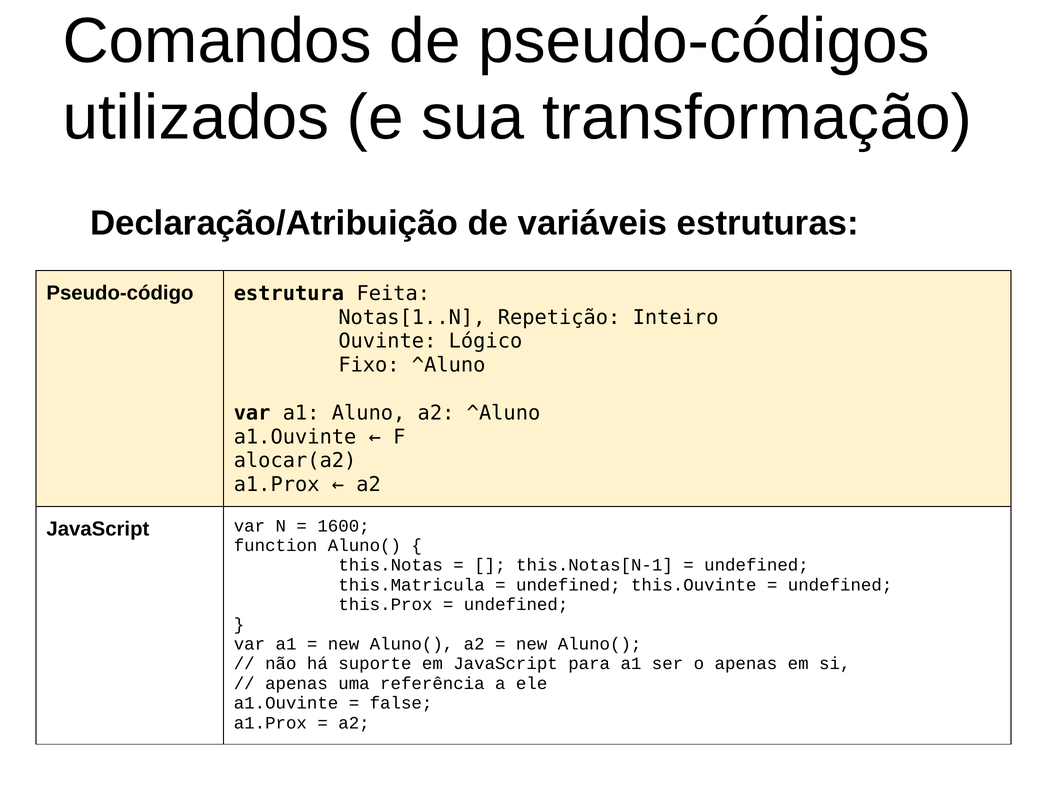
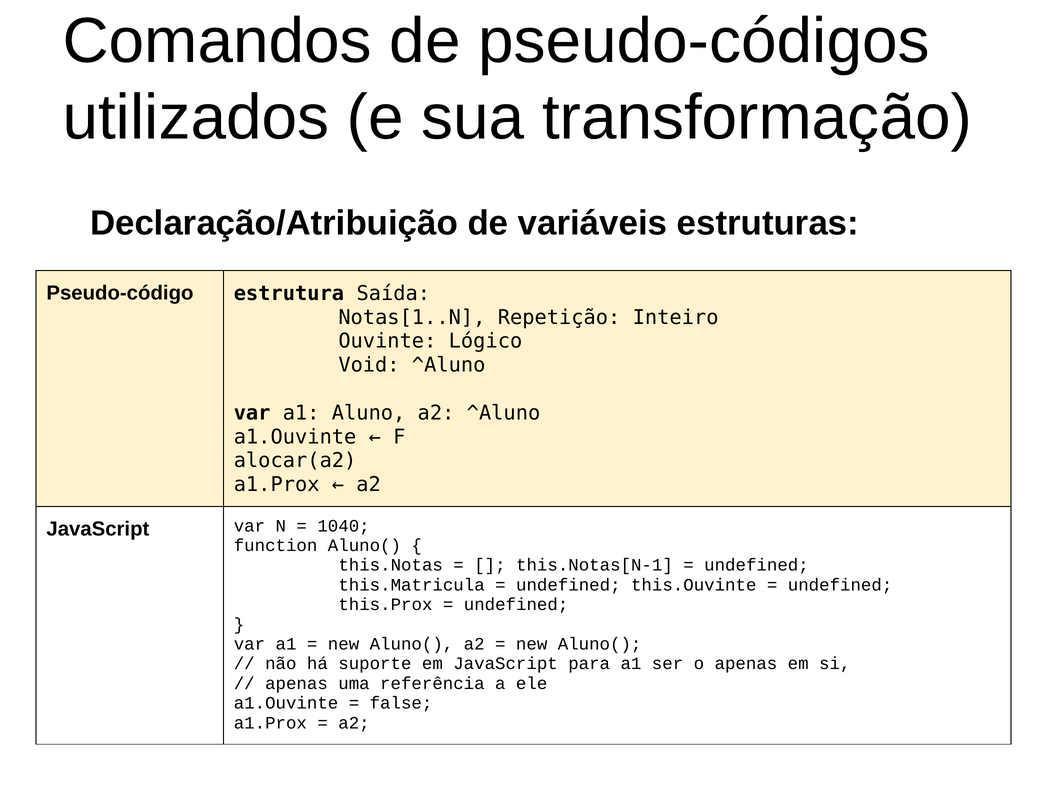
Feita: Feita -> Saída
Fixo: Fixo -> Void
1600: 1600 -> 1040
